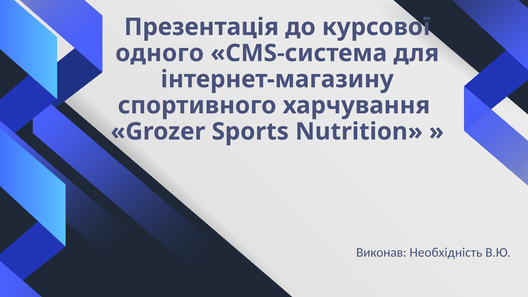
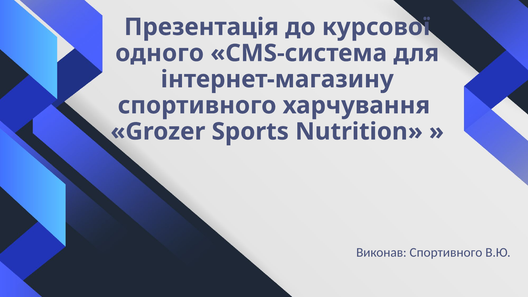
Виконав Необхідність: Необхідність -> Спортивного
